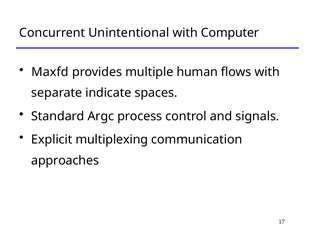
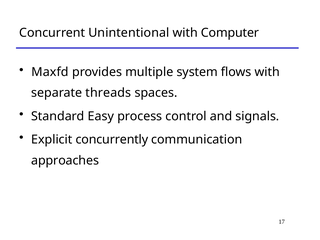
human: human -> system
indicate: indicate -> threads
Argc: Argc -> Easy
multiplexing: multiplexing -> concurrently
